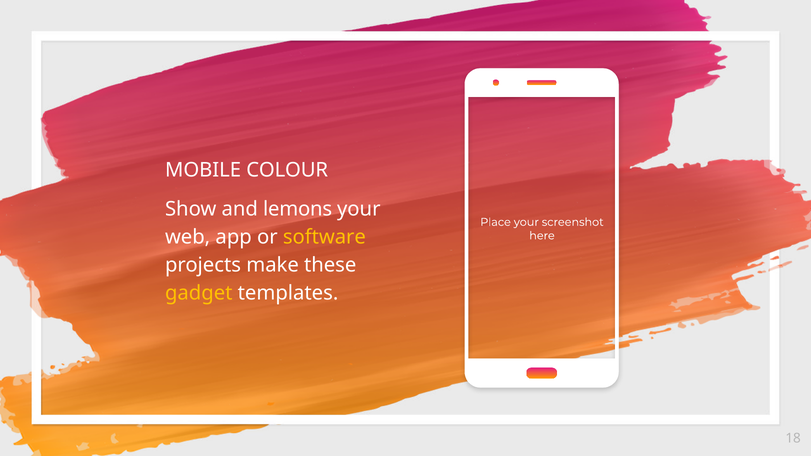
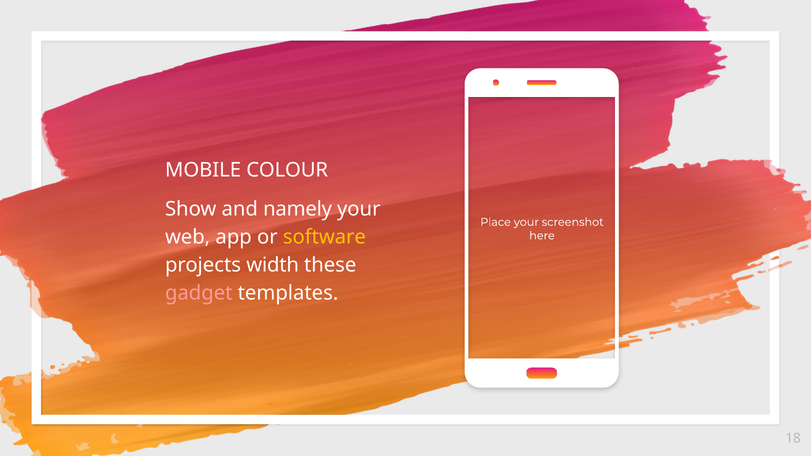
lemons: lemons -> namely
make: make -> width
gadget colour: yellow -> pink
